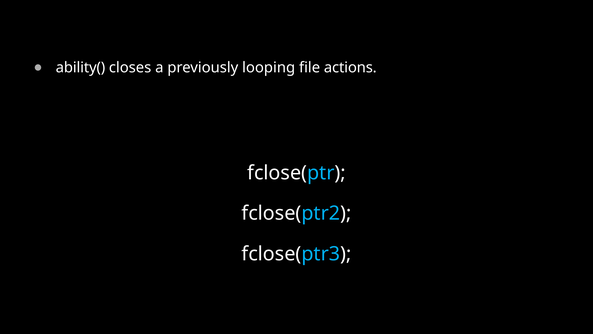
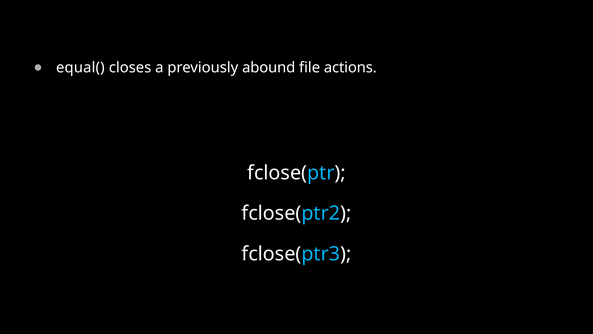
ability(: ability( -> equal(
looping: looping -> abound
